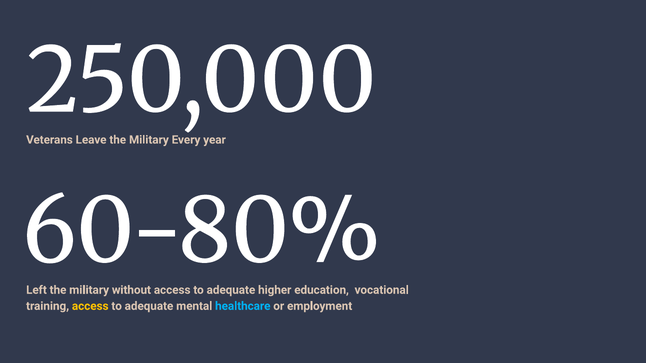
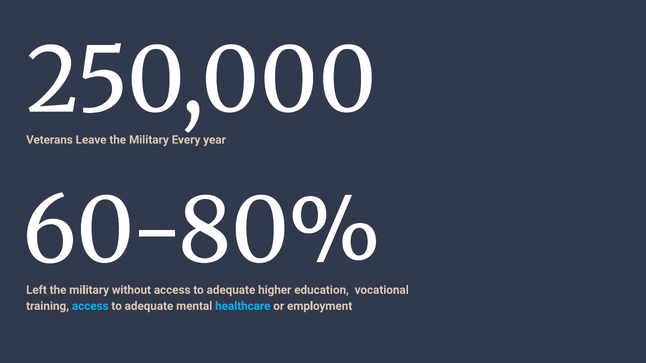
access at (90, 306) colour: yellow -> light blue
